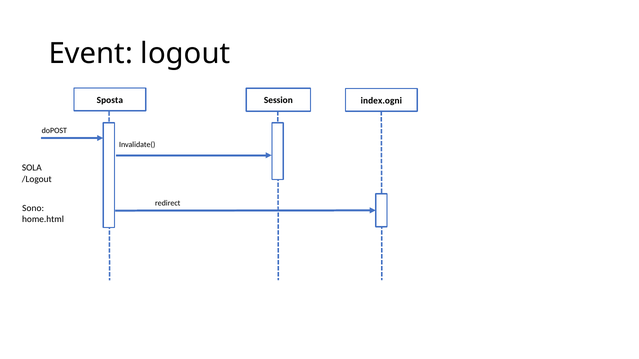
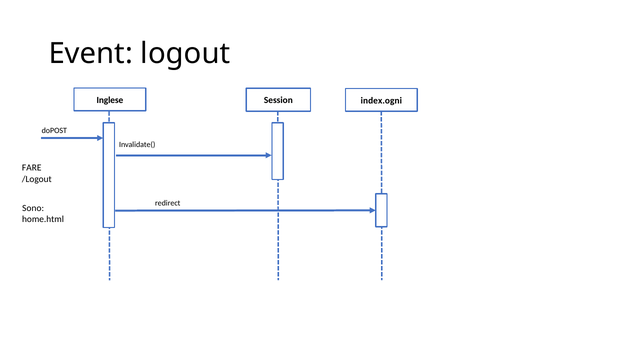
Sposta: Sposta -> Inglese
SOLA: SOLA -> FARE
